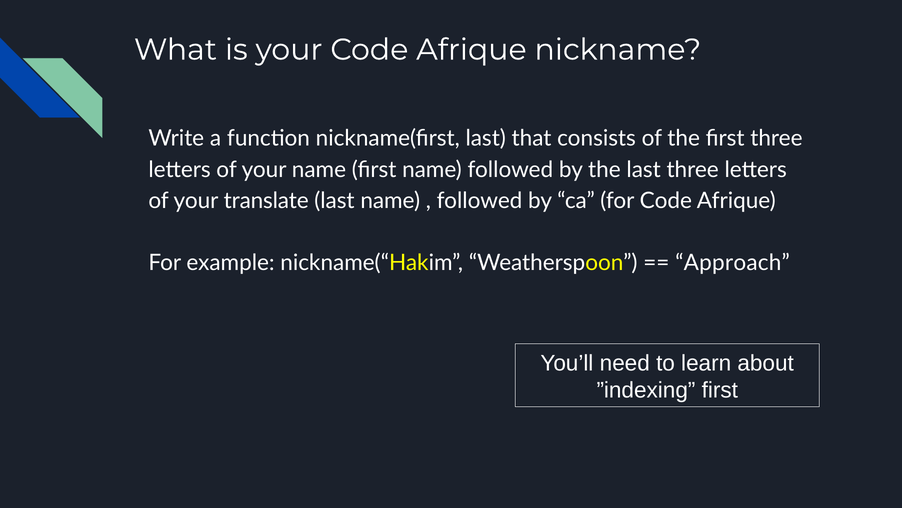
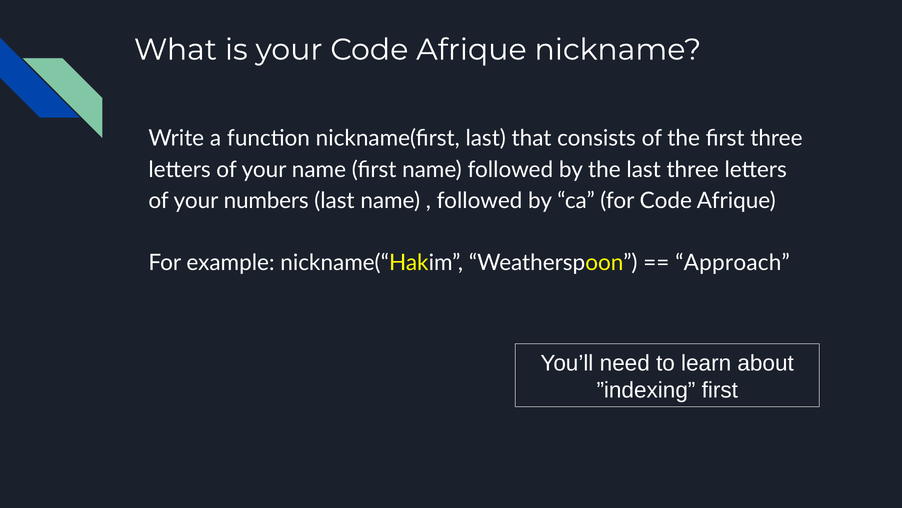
translate: translate -> numbers
